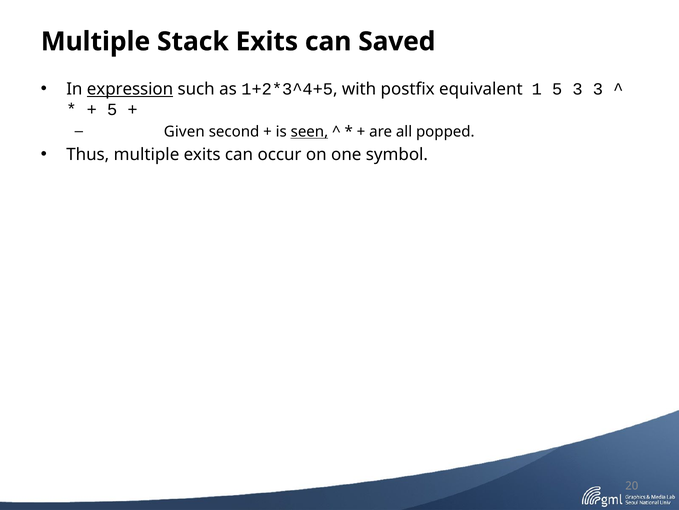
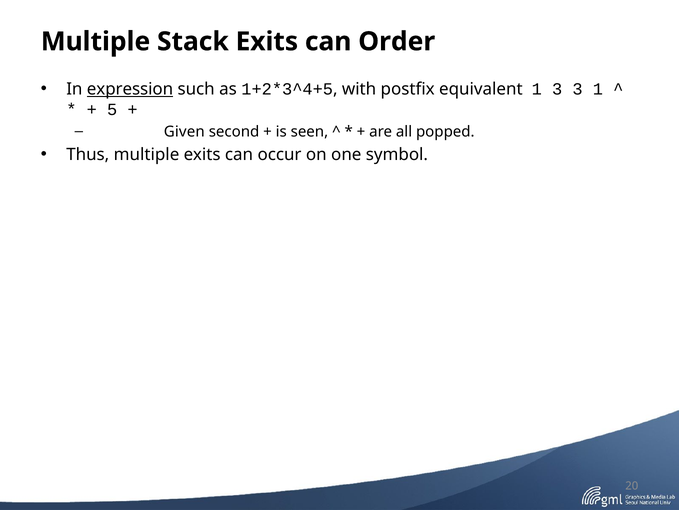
Saved: Saved -> Order
1 5: 5 -> 3
3 3: 3 -> 1
seen underline: present -> none
